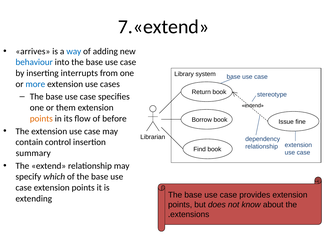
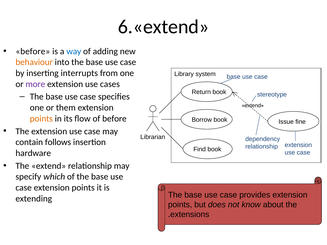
7.«extend: 7.«extend -> 6.«extend
arrives at (33, 51): arrives -> before
behaviour colour: blue -> orange
more colour: blue -> purple
control: control -> follows
summary: summary -> hardware
